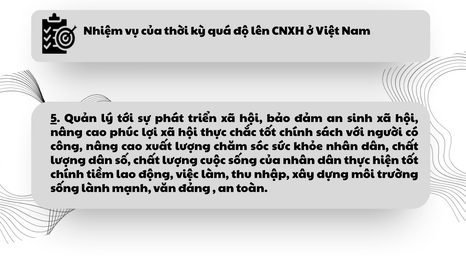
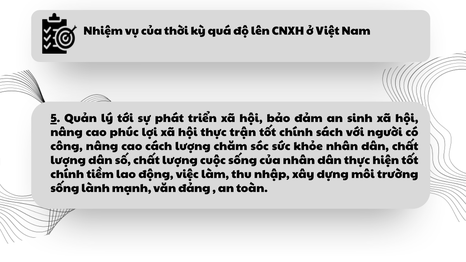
chắc: chắc -> trận
xuất: xuất -> cách
